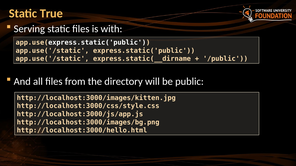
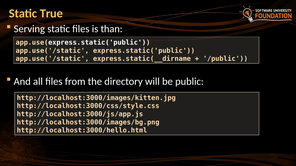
with: with -> than
